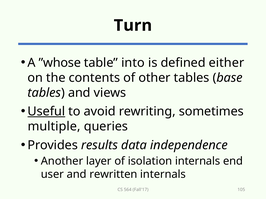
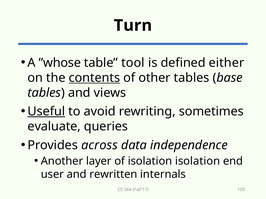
into: into -> tool
contents underline: none -> present
multiple: multiple -> evaluate
results: results -> across
isolation internals: internals -> isolation
